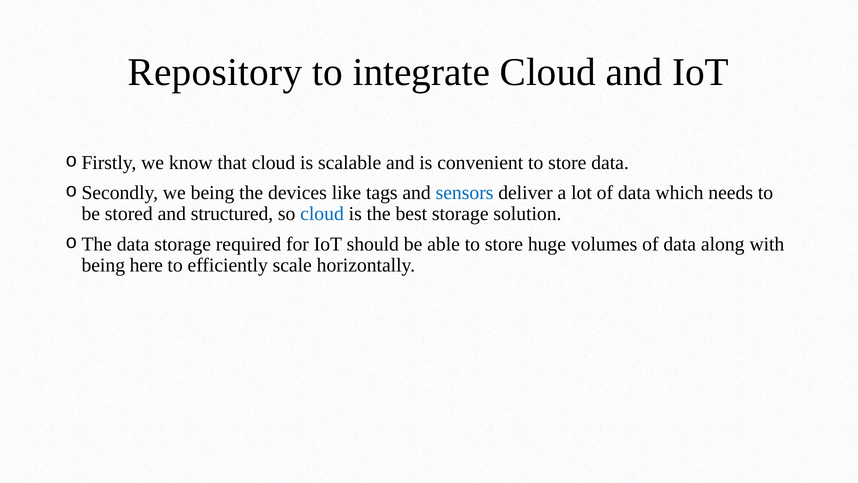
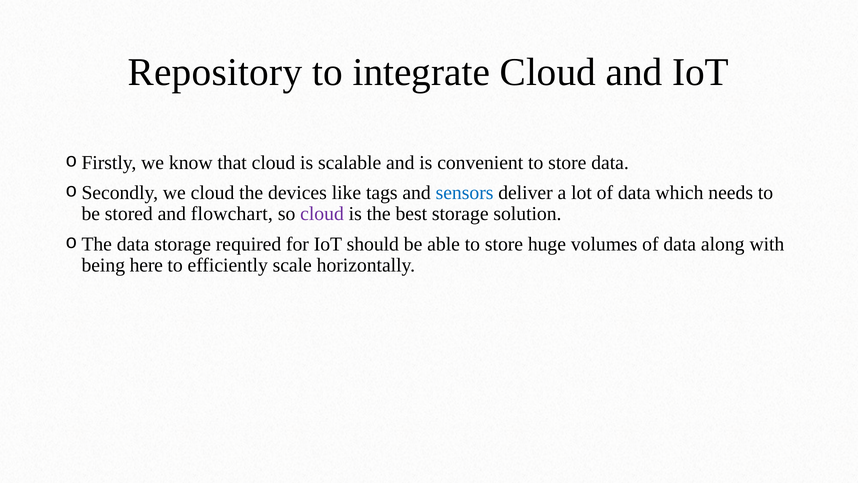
we being: being -> cloud
structured: structured -> flowchart
cloud at (322, 214) colour: blue -> purple
